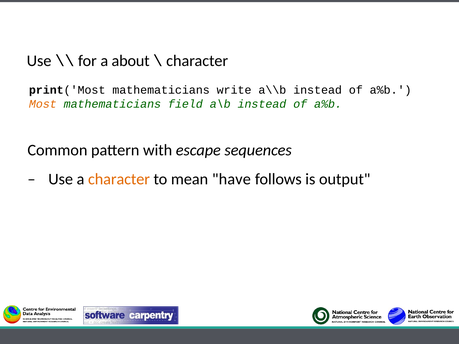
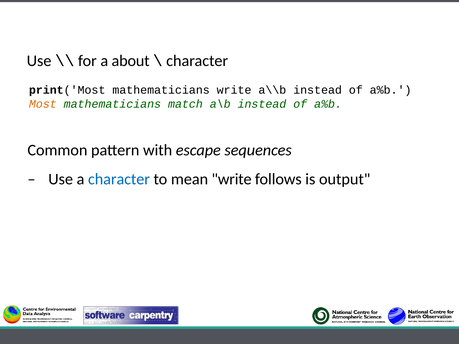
field: field -> match
character at (119, 179) colour: orange -> blue
mean have: have -> write
